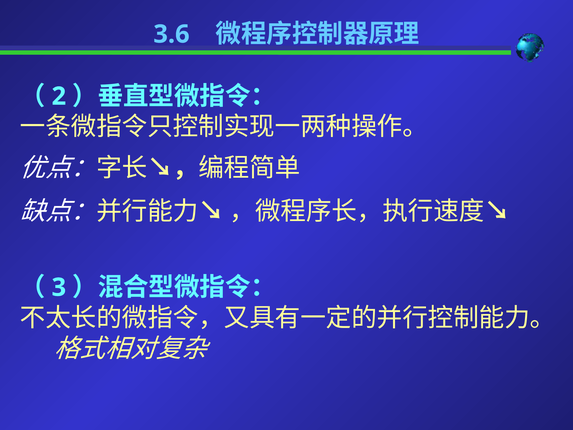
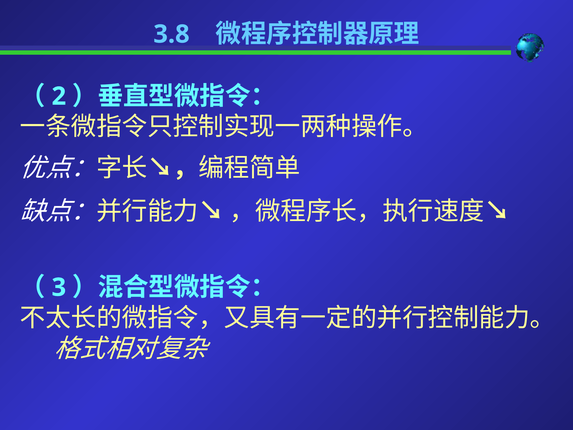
3.6: 3.6 -> 3.8
